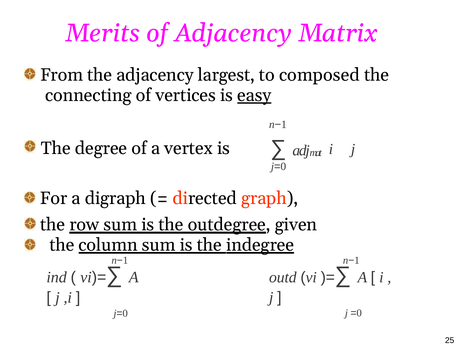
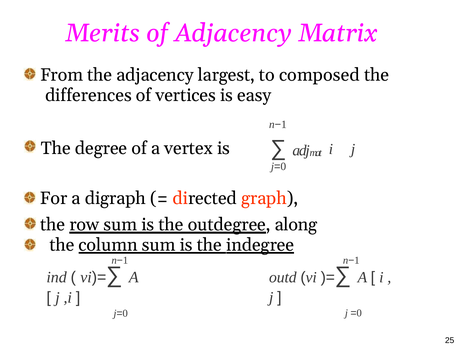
connecting: connecting -> differences
easy underline: present -> none
given: given -> along
